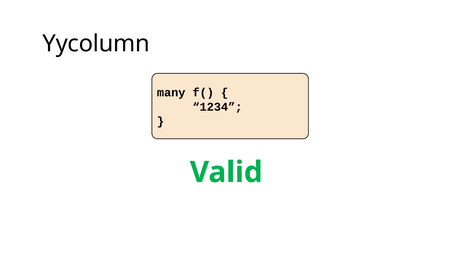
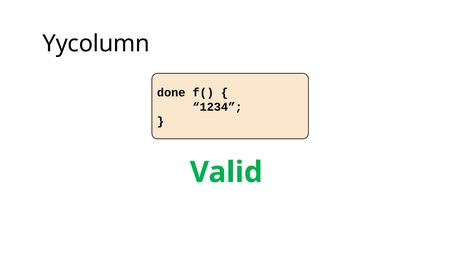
many: many -> done
